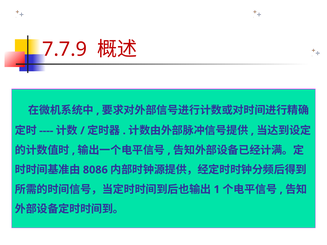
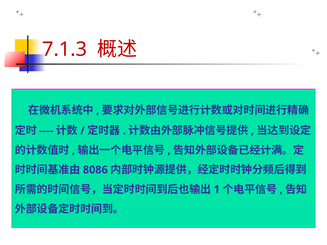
7.7.9: 7.7.9 -> 7.1.3
